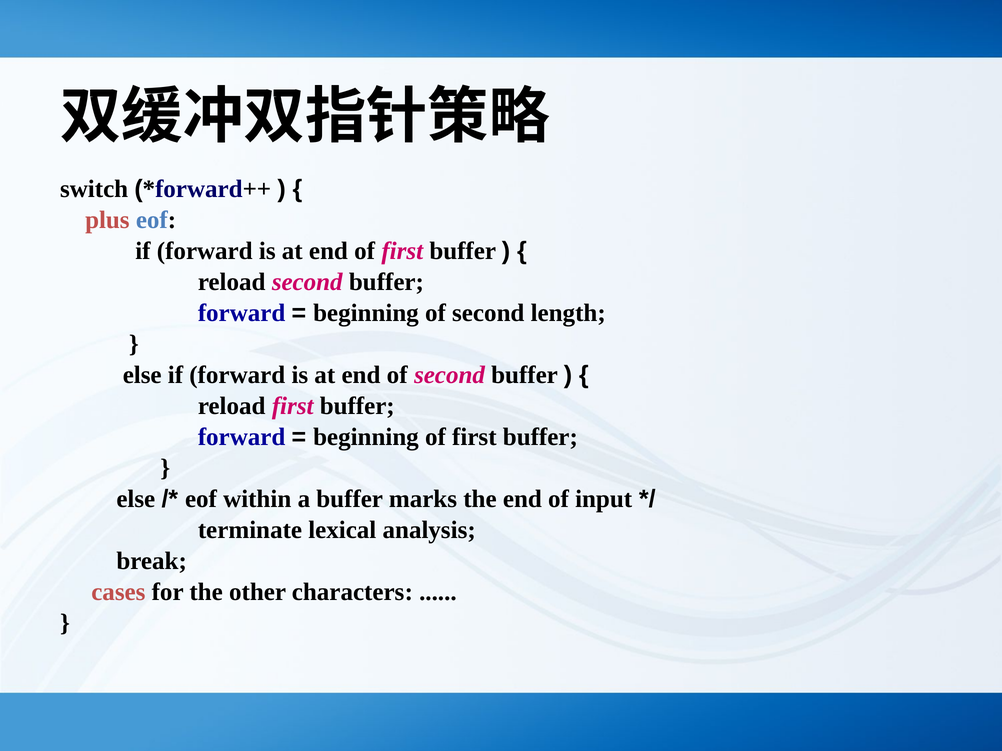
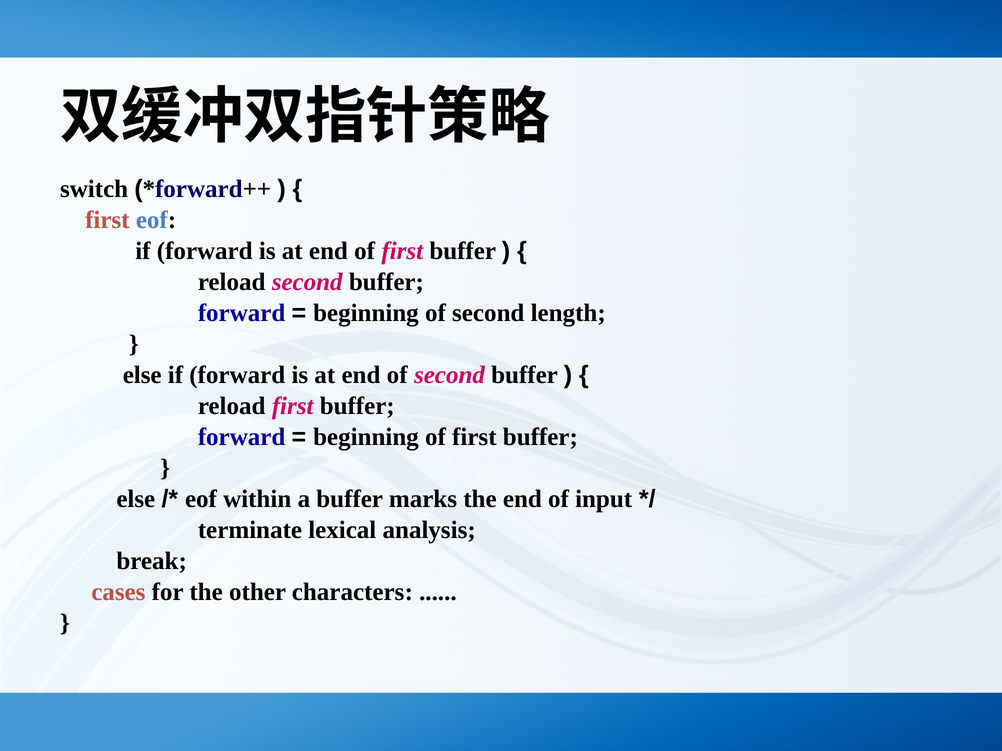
plus at (107, 220): plus -> first
